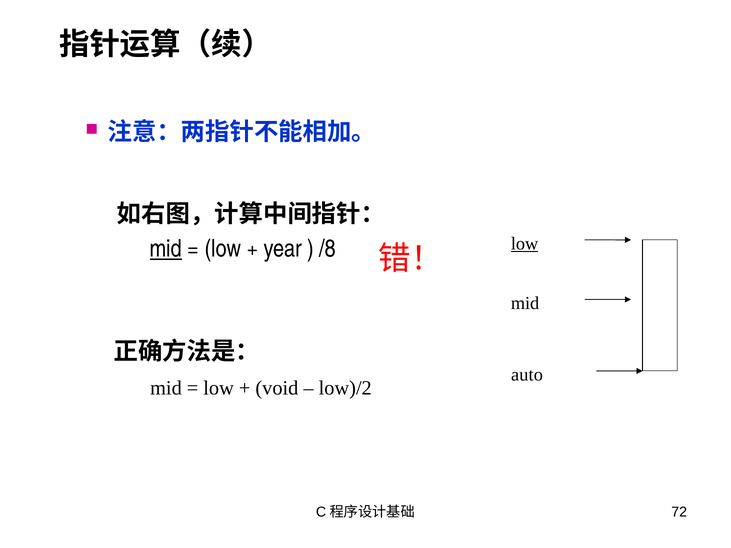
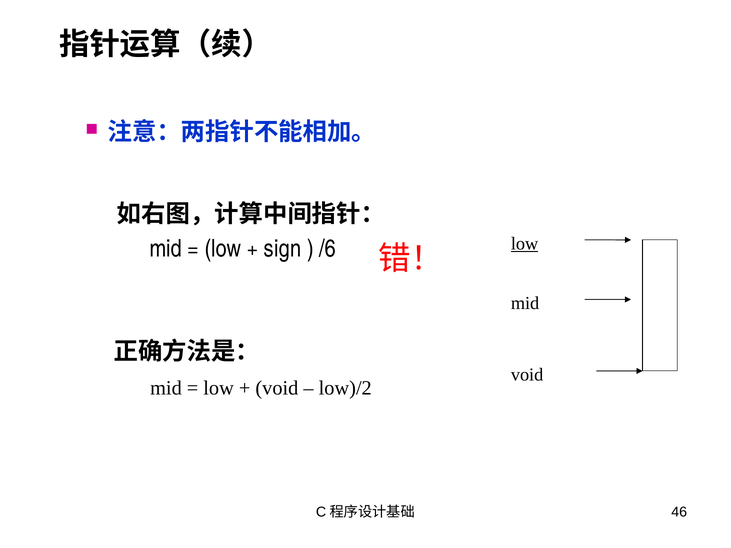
mid at (166, 249) underline: present -> none
year: year -> sign
/8: /8 -> /6
auto at (527, 375): auto -> void
72: 72 -> 46
